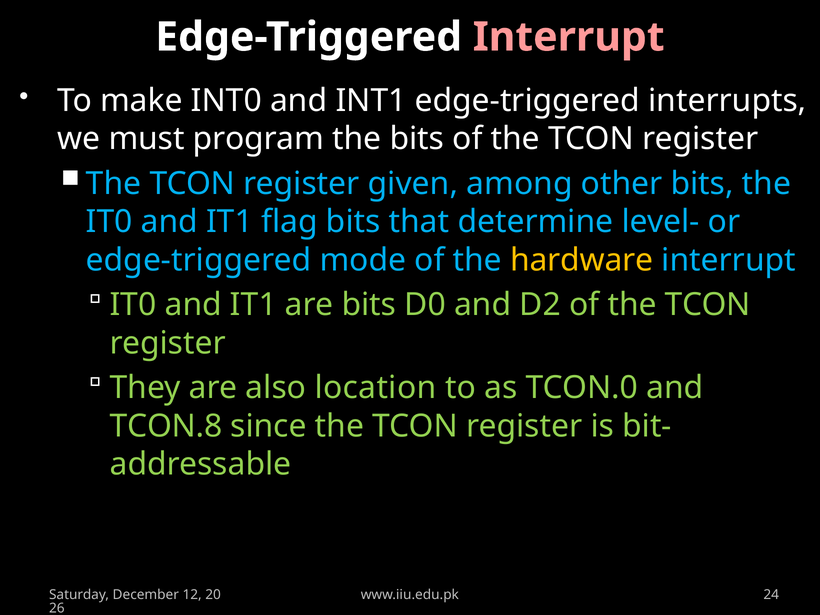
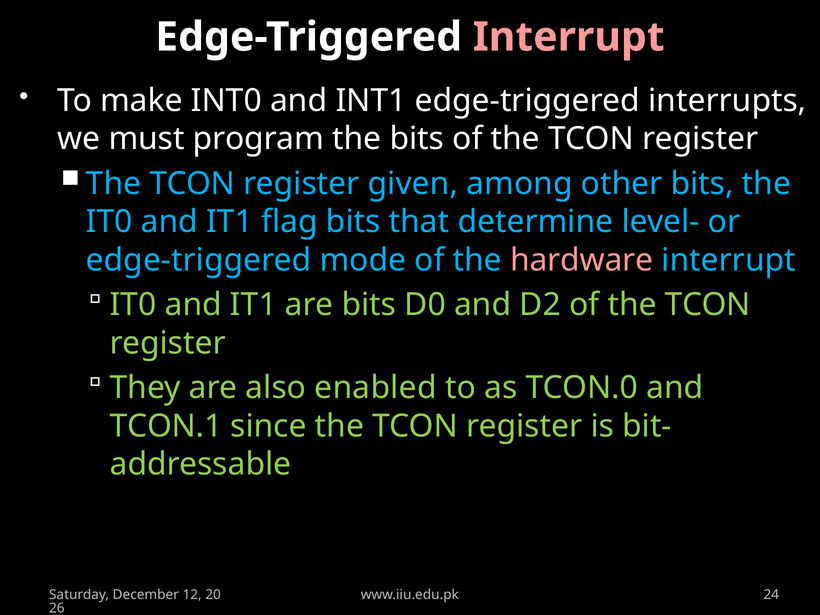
hardware colour: yellow -> pink
location: location -> enabled
TCON.8: TCON.8 -> TCON.1
